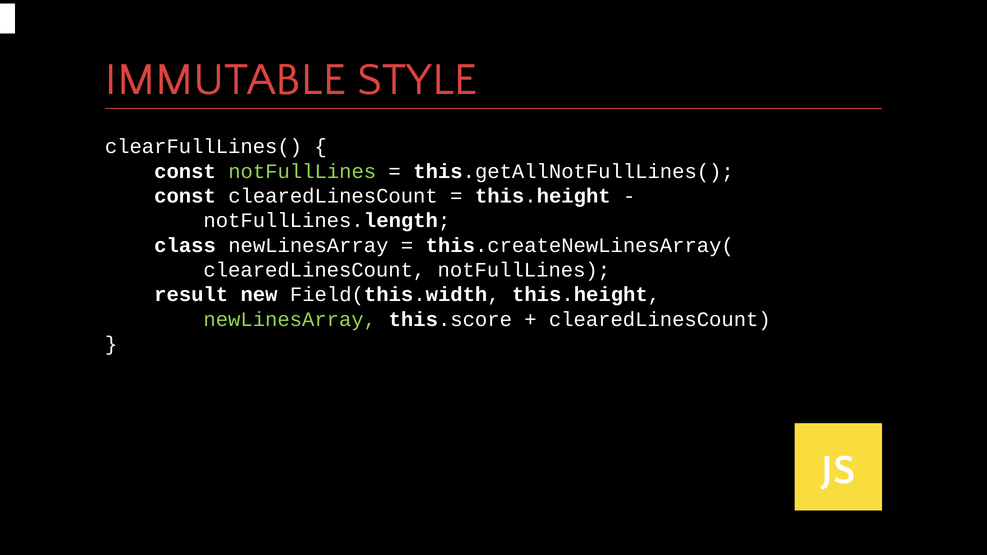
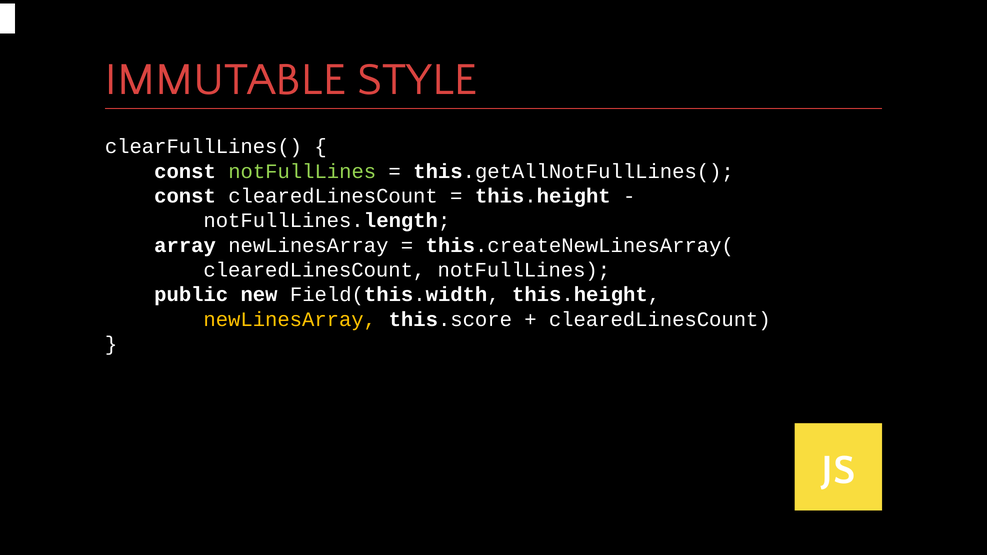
class: class -> array
result: result -> public
newLinesArray at (290, 319) colour: light green -> yellow
